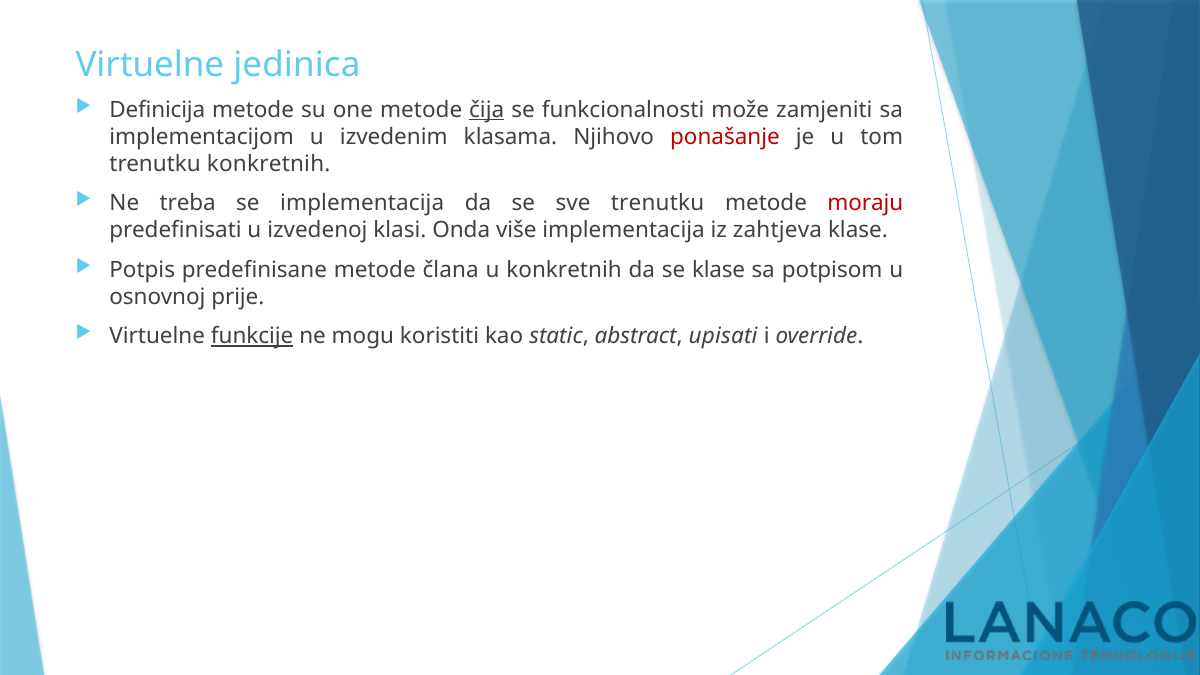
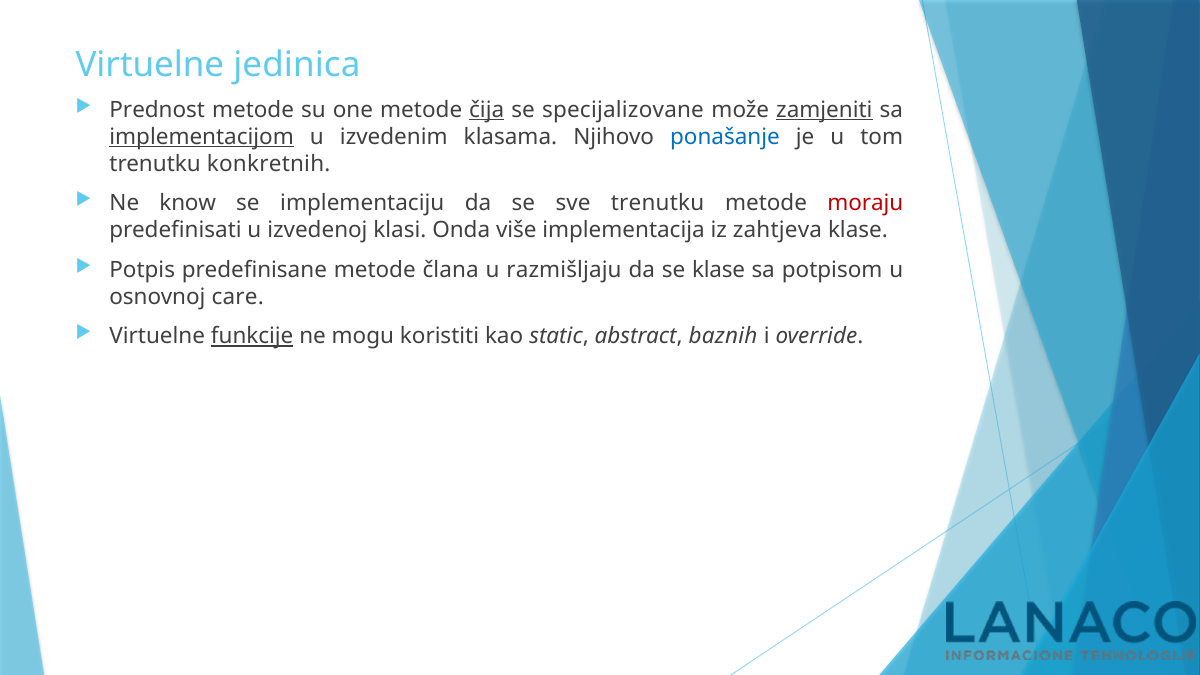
Definicija: Definicija -> Prednost
funkcionalnosti: funkcionalnosti -> specijalizovane
zamjeniti underline: none -> present
implementacijom underline: none -> present
ponašanje colour: red -> blue
treba: treba -> know
se implementacija: implementacija -> implementaciju
u konkretnih: konkretnih -> razmišljaju
prije: prije -> care
upisati: upisati -> baznih
